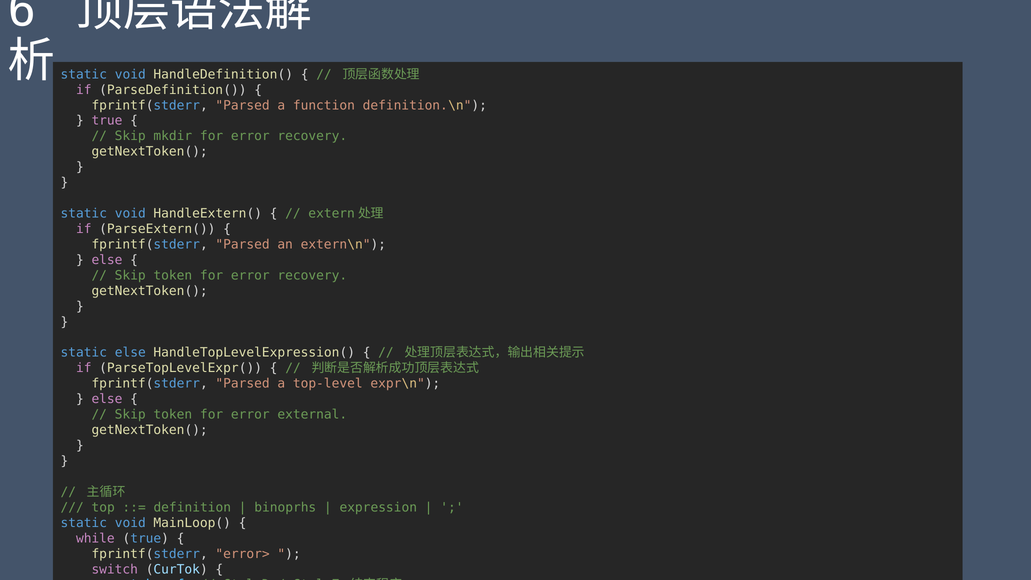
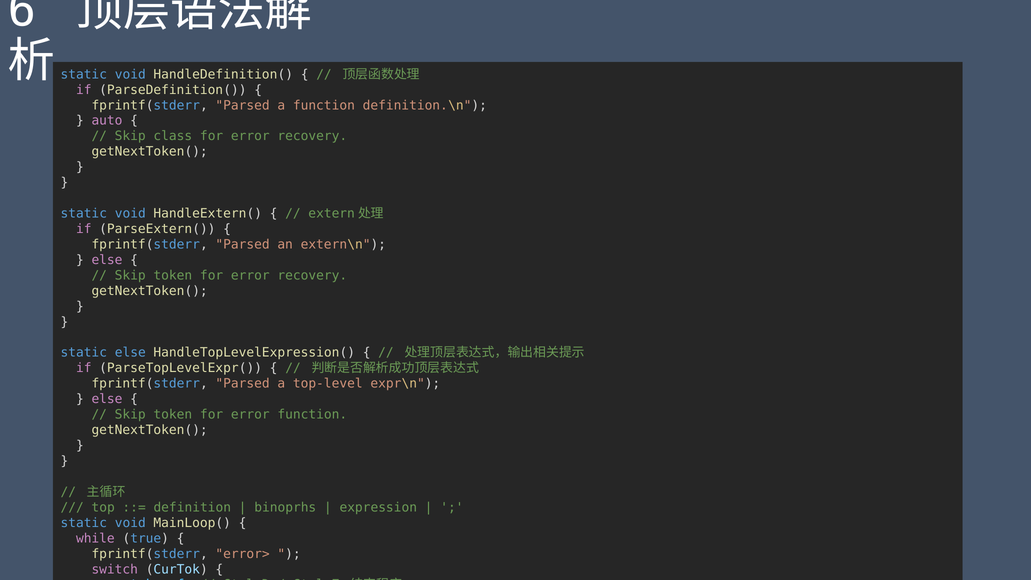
true at (107, 121): true -> auto
mkdir: mkdir -> class
error external: external -> function
